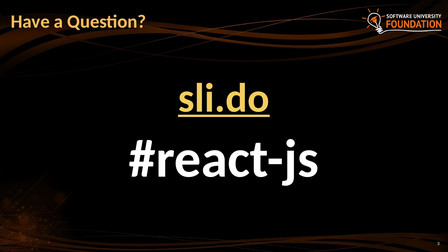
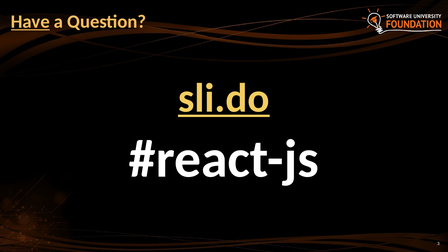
Have underline: none -> present
